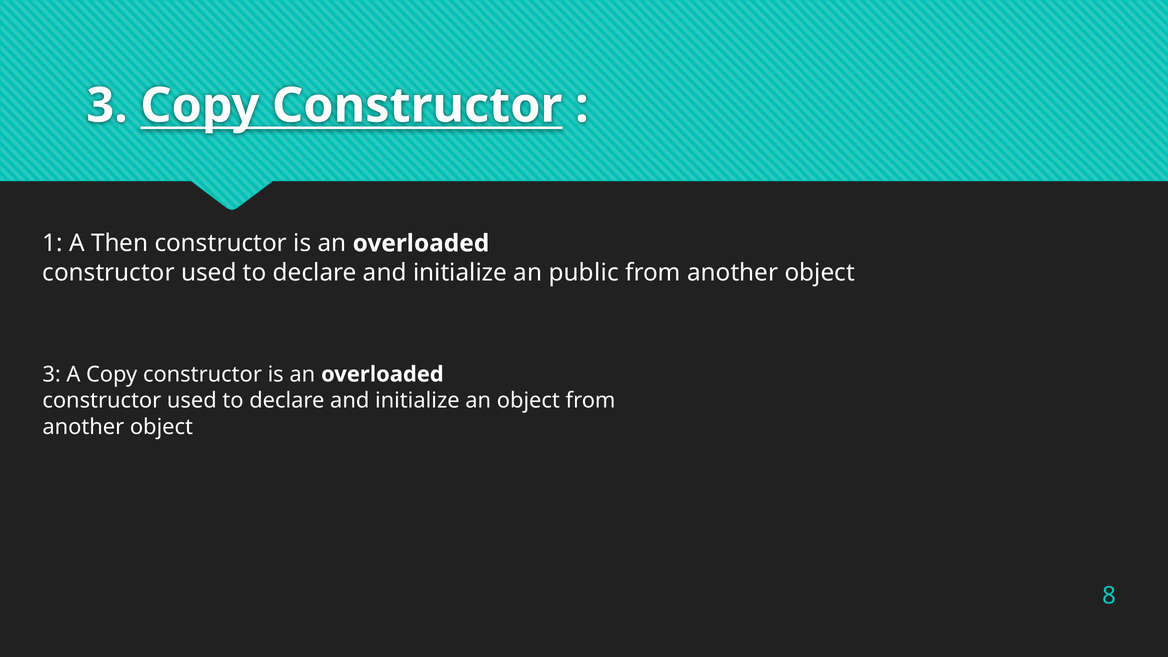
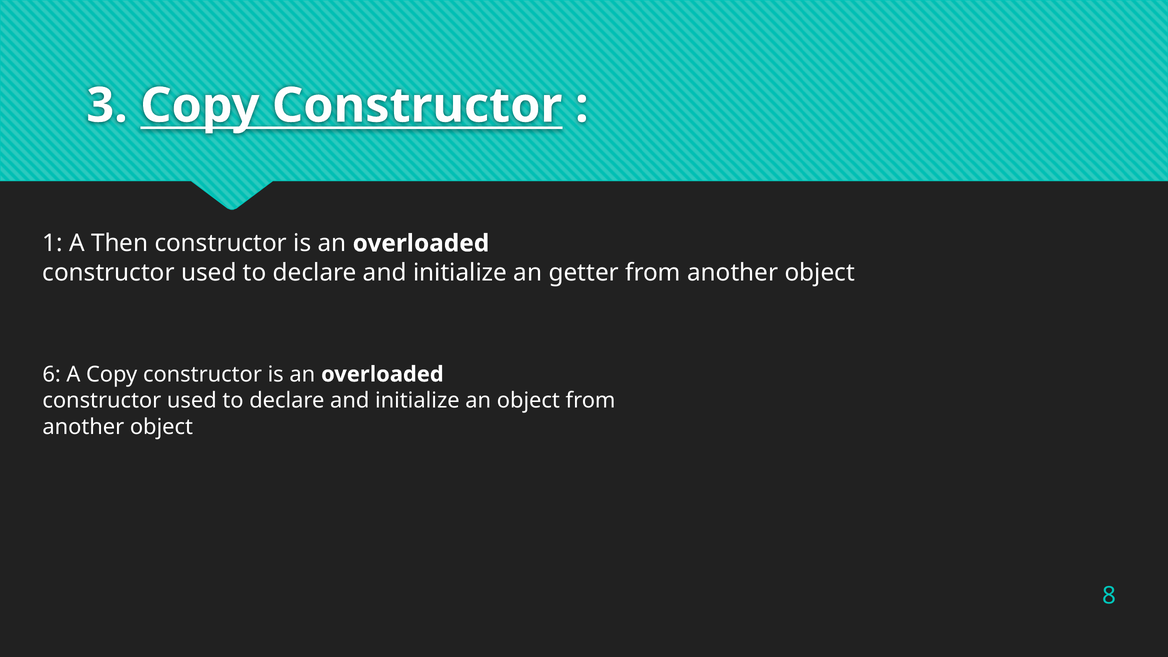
public: public -> getter
3 at (52, 374): 3 -> 6
